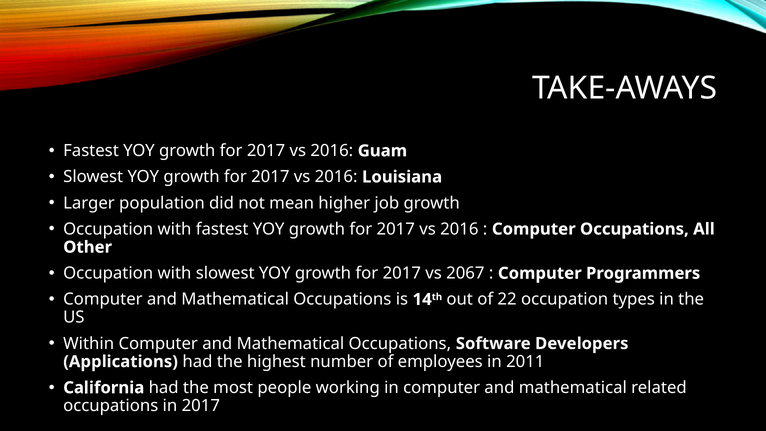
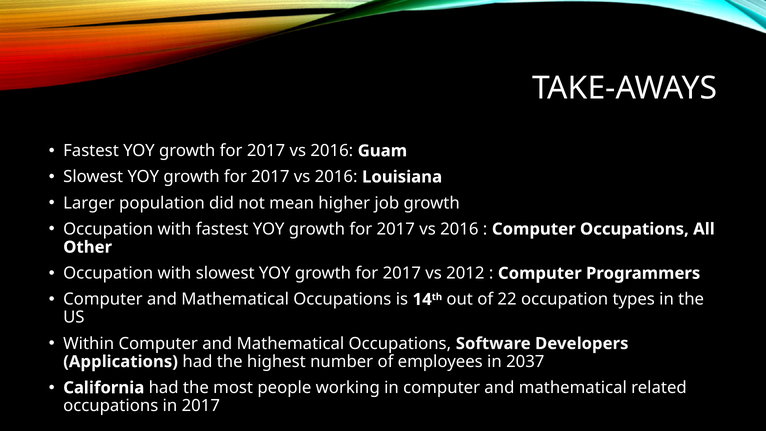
2067: 2067 -> 2012
2011: 2011 -> 2037
